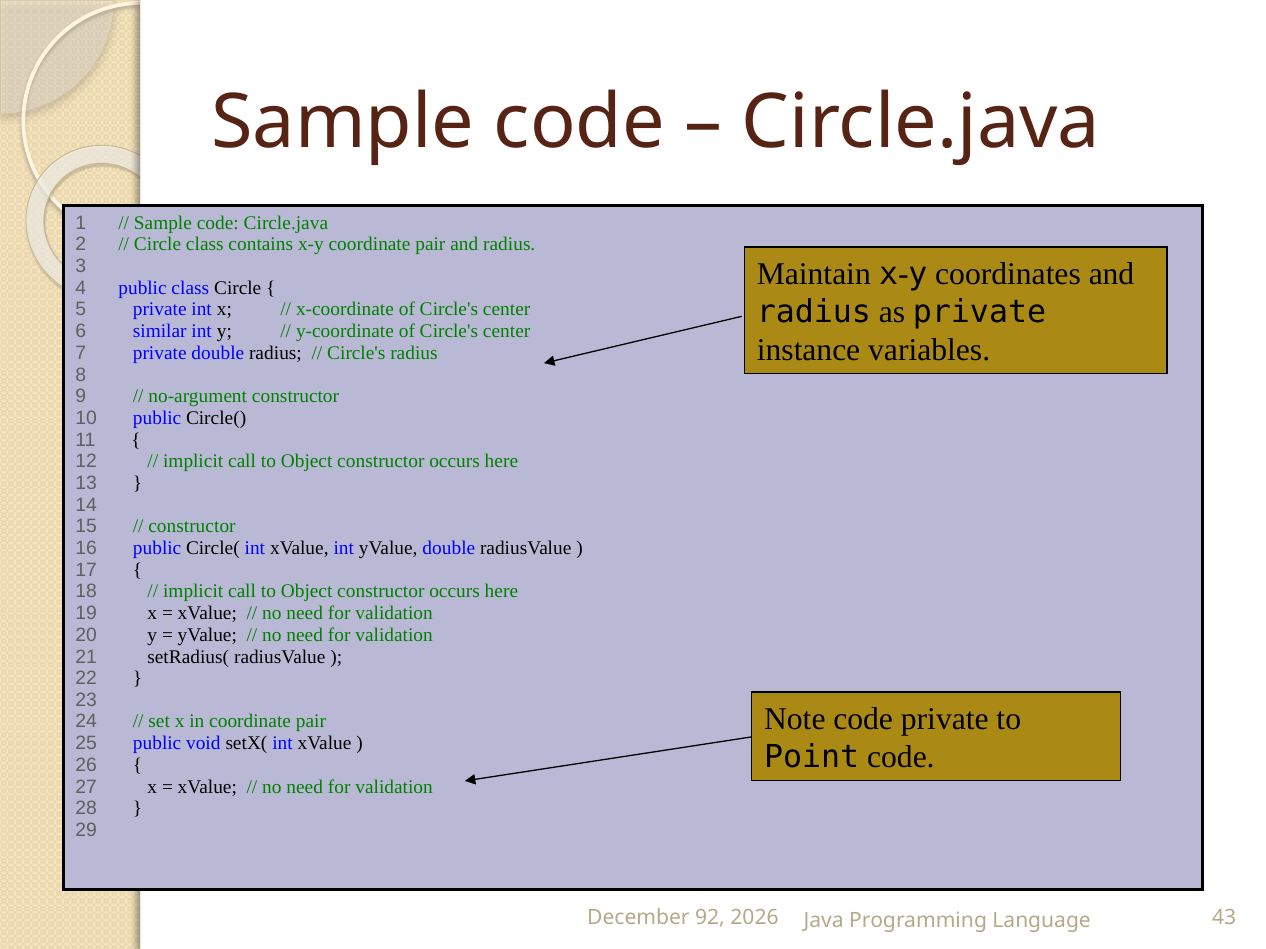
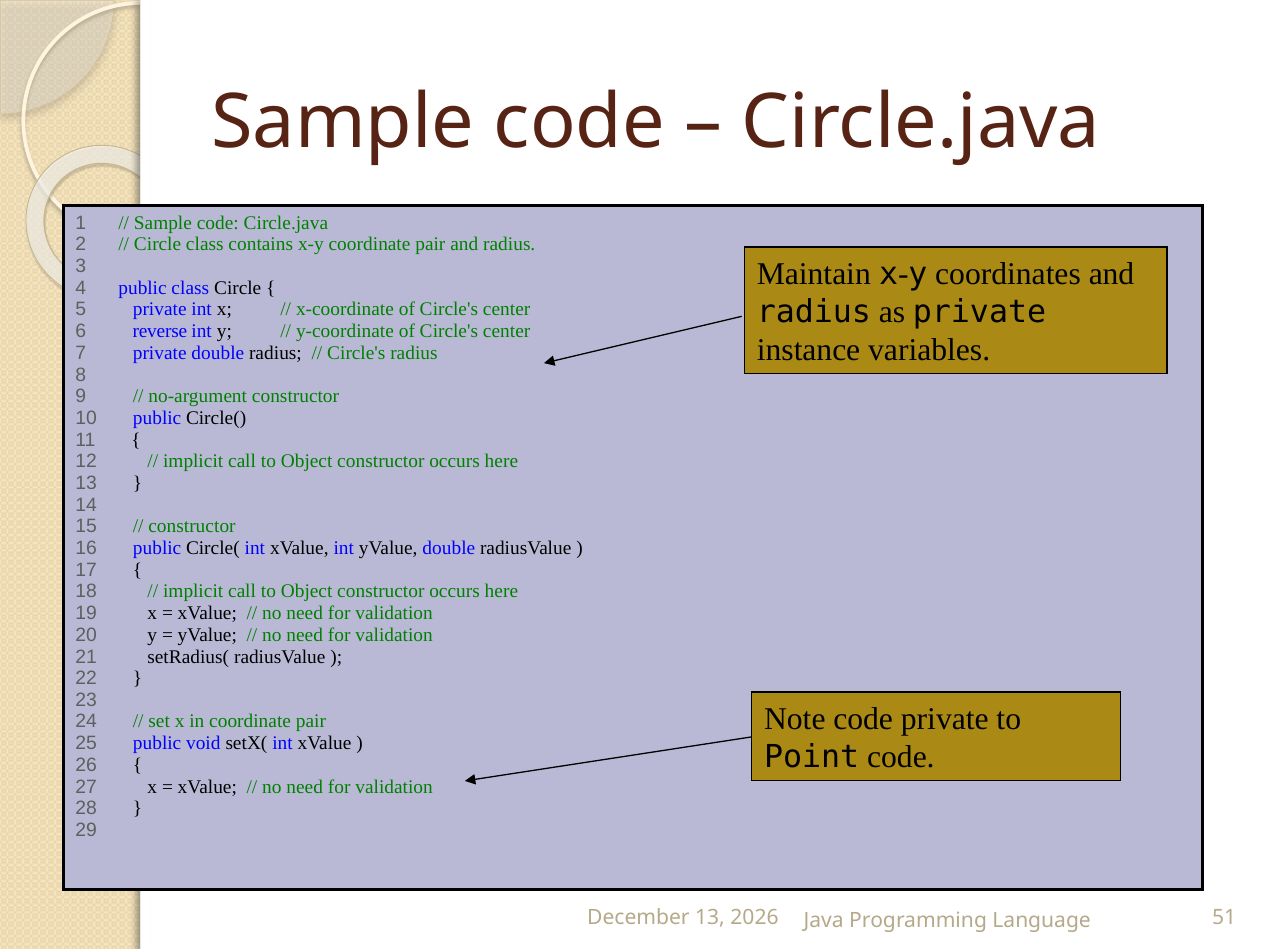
similar: similar -> reverse
92 at (710, 918): 92 -> 13
43: 43 -> 51
